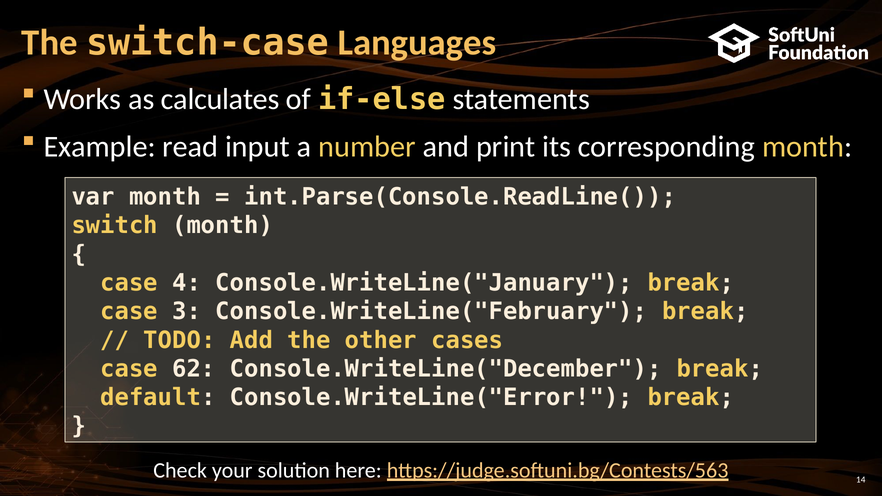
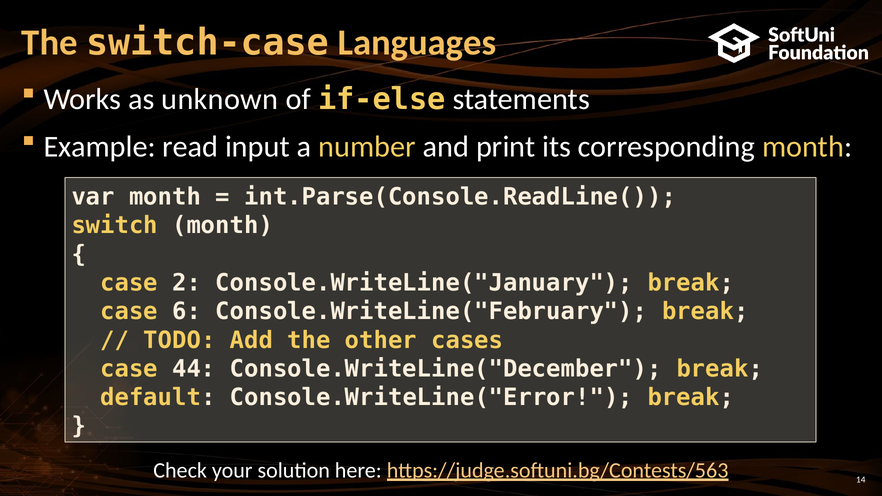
calculates: calculates -> unknown
4: 4 -> 2
3: 3 -> 6
62: 62 -> 44
